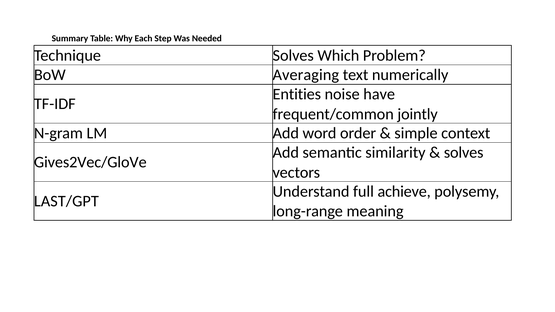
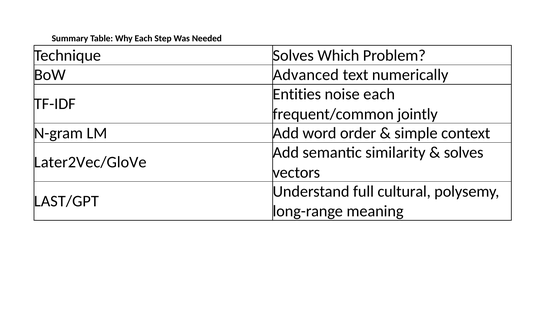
Averaging: Averaging -> Advanced
noise have: have -> each
Gives2Vec/GloVe: Gives2Vec/GloVe -> Later2Vec/GloVe
achieve: achieve -> cultural
